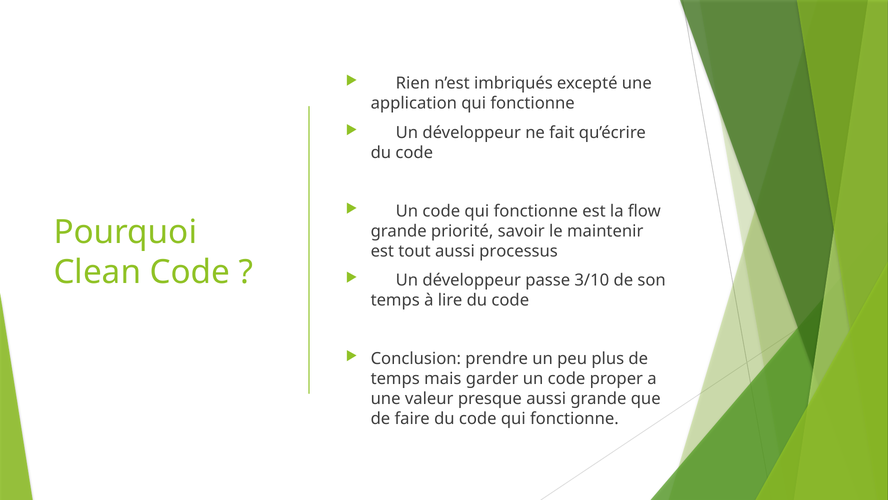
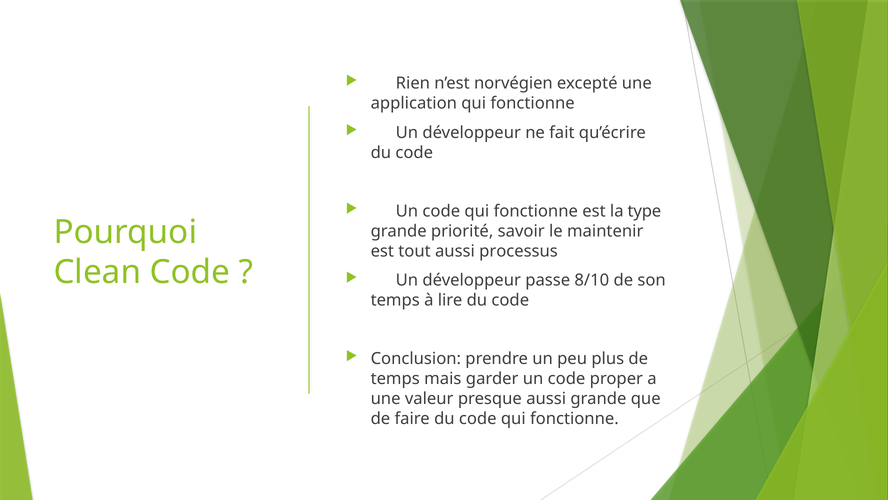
imbriqués: imbriqués -> norvégien
flow: flow -> type
3/10: 3/10 -> 8/10
